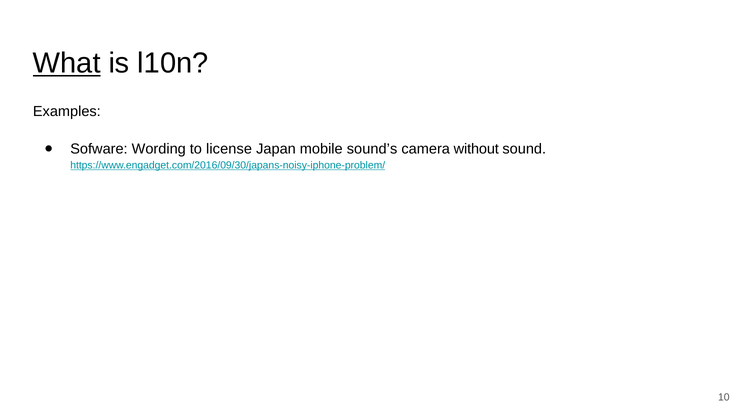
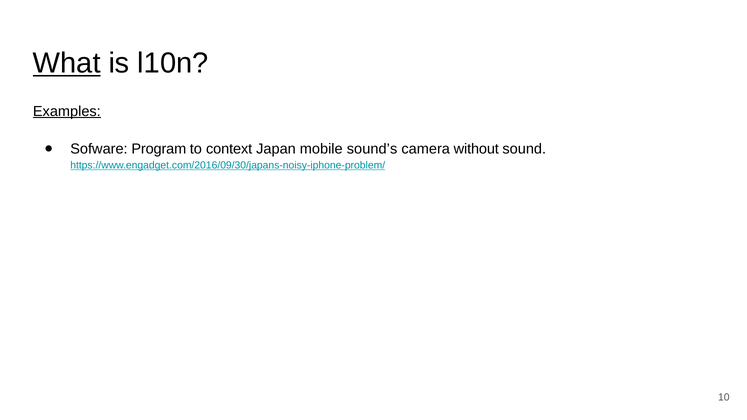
Examples underline: none -> present
Wording: Wording -> Program
license: license -> context
